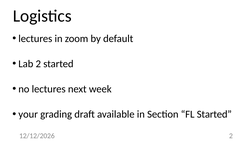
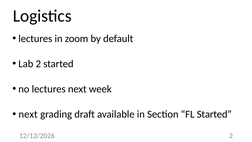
your at (28, 114): your -> next
